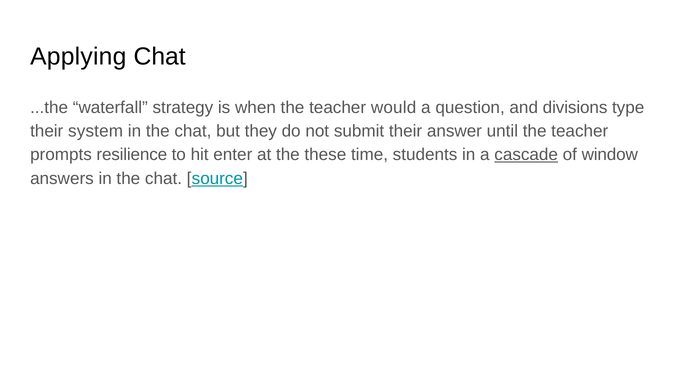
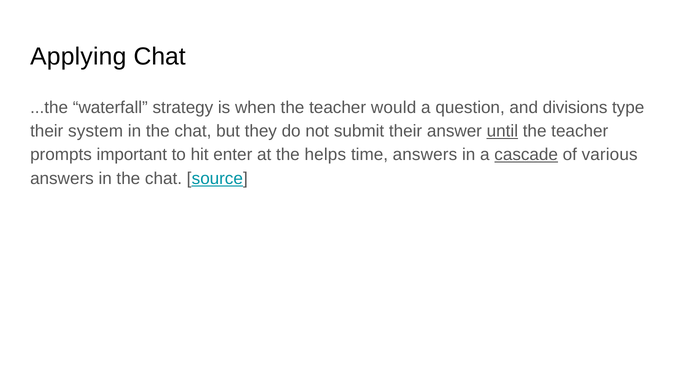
until underline: none -> present
resilience: resilience -> important
these: these -> helps
time students: students -> answers
window: window -> various
